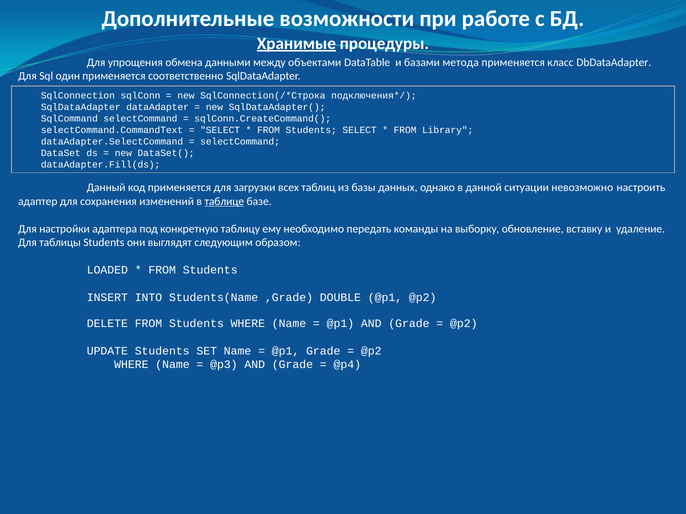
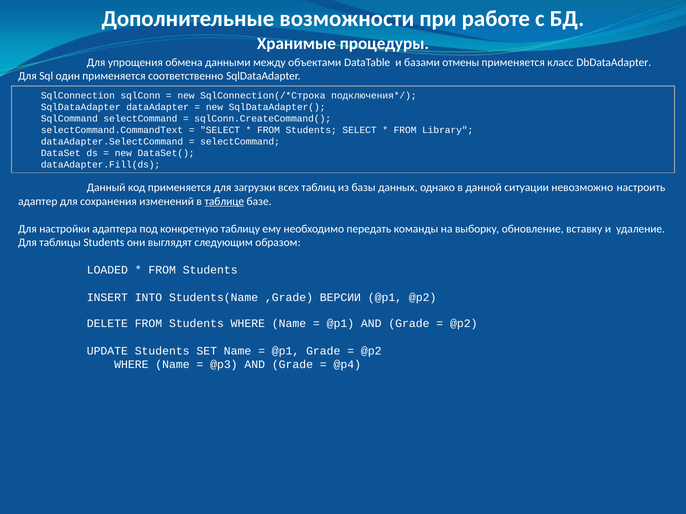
Хранимые underline: present -> none
метода: метода -> отмены
DOUBLE: DOUBLE -> ВЕРСИИ
